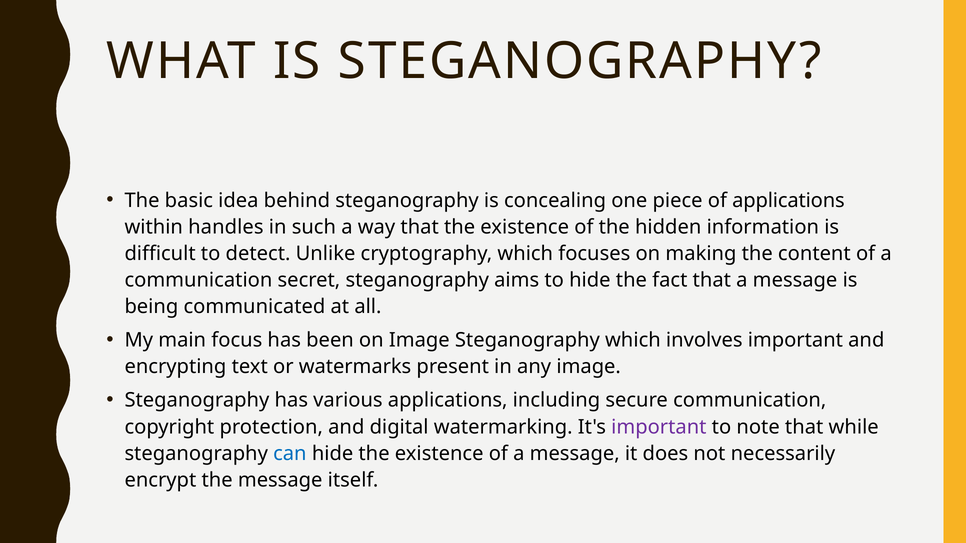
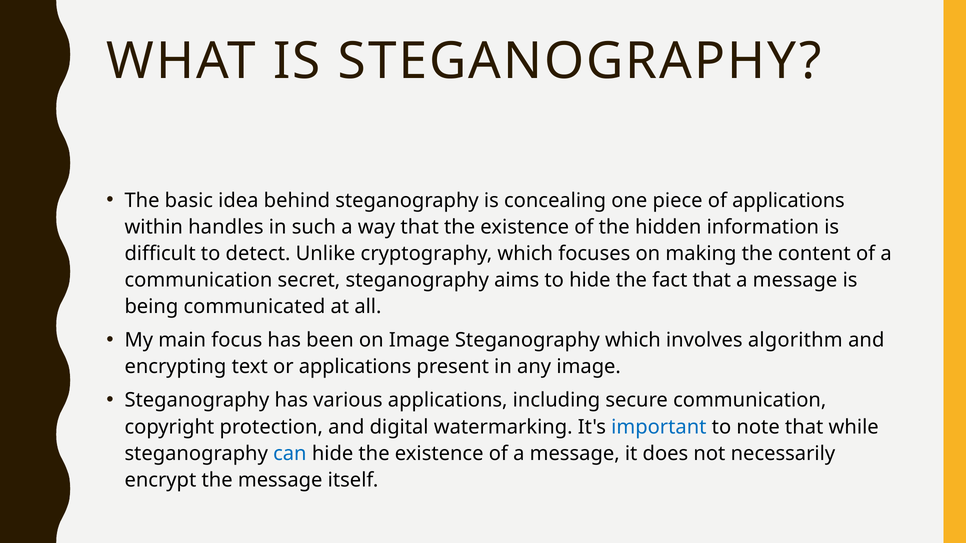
involves important: important -> algorithm
or watermarks: watermarks -> applications
important at (659, 427) colour: purple -> blue
